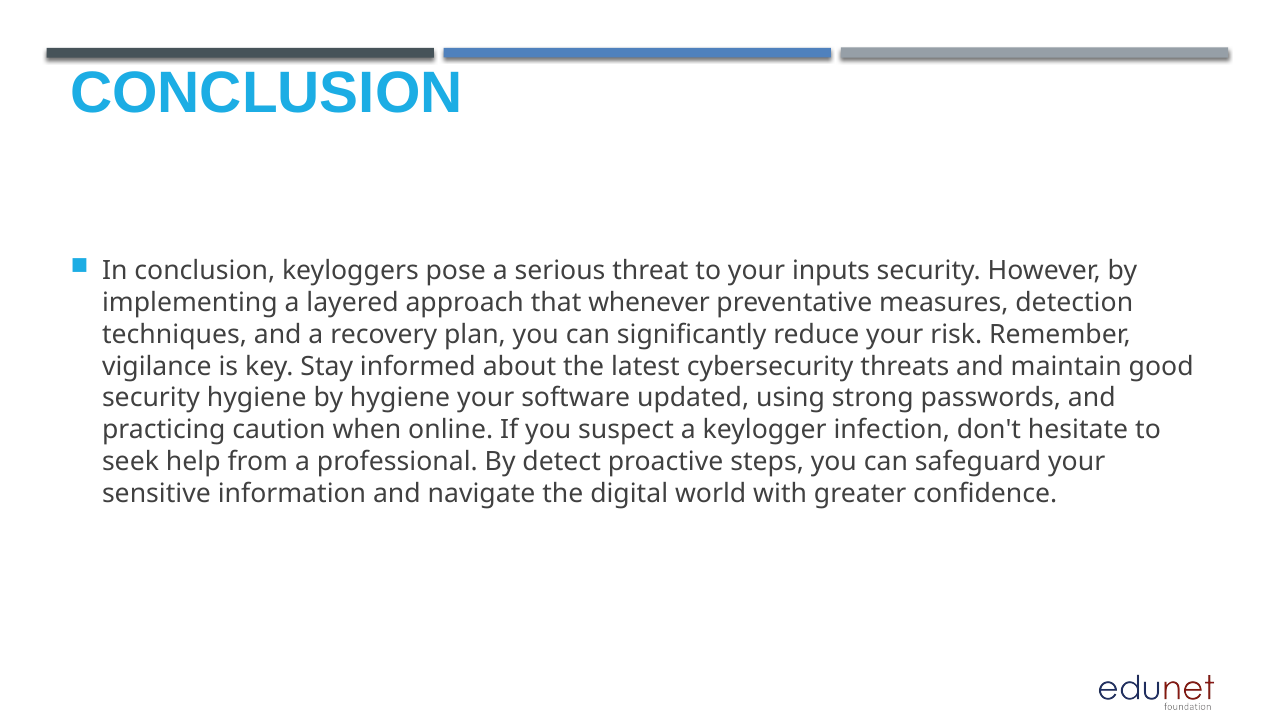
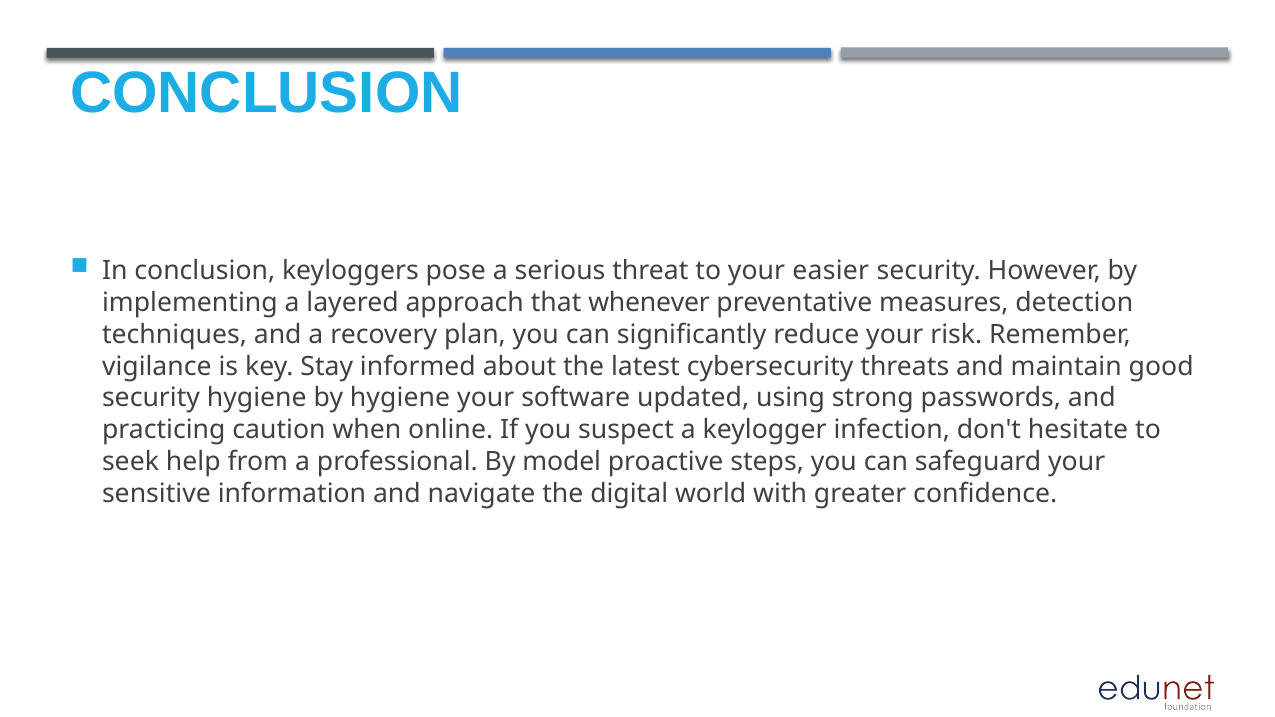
inputs: inputs -> easier
detect: detect -> model
